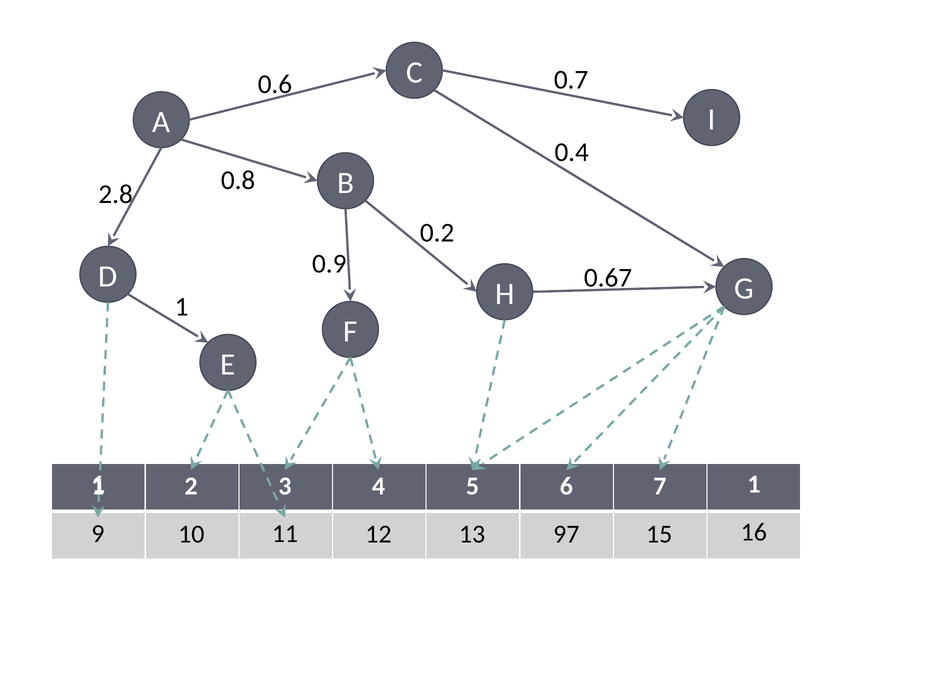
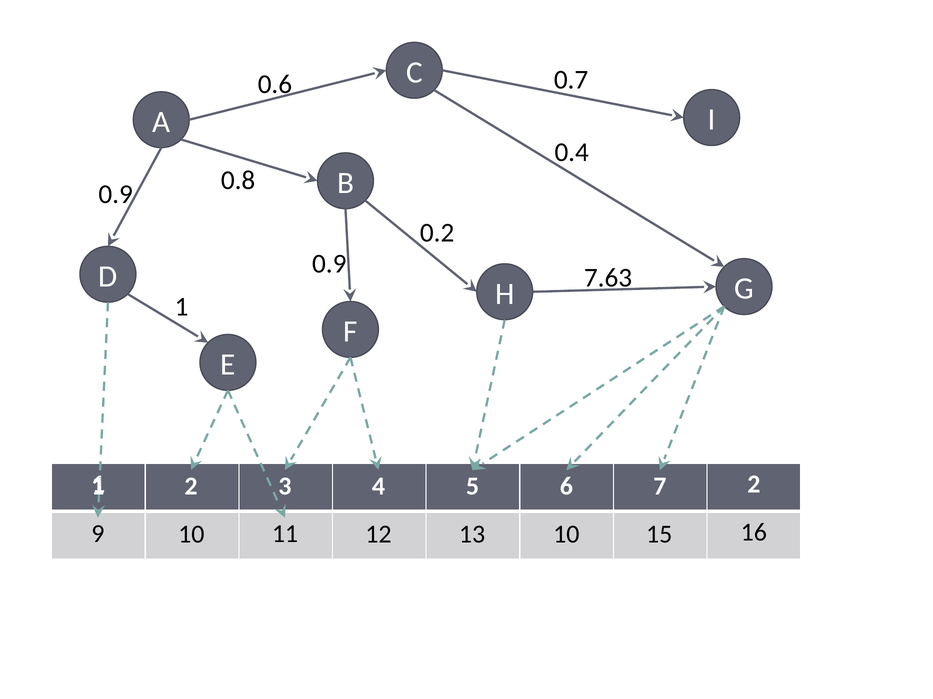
2.8 at (116, 195): 2.8 -> 0.9
0.67: 0.67 -> 7.63
1 at (754, 485): 1 -> 2
13 97: 97 -> 10
